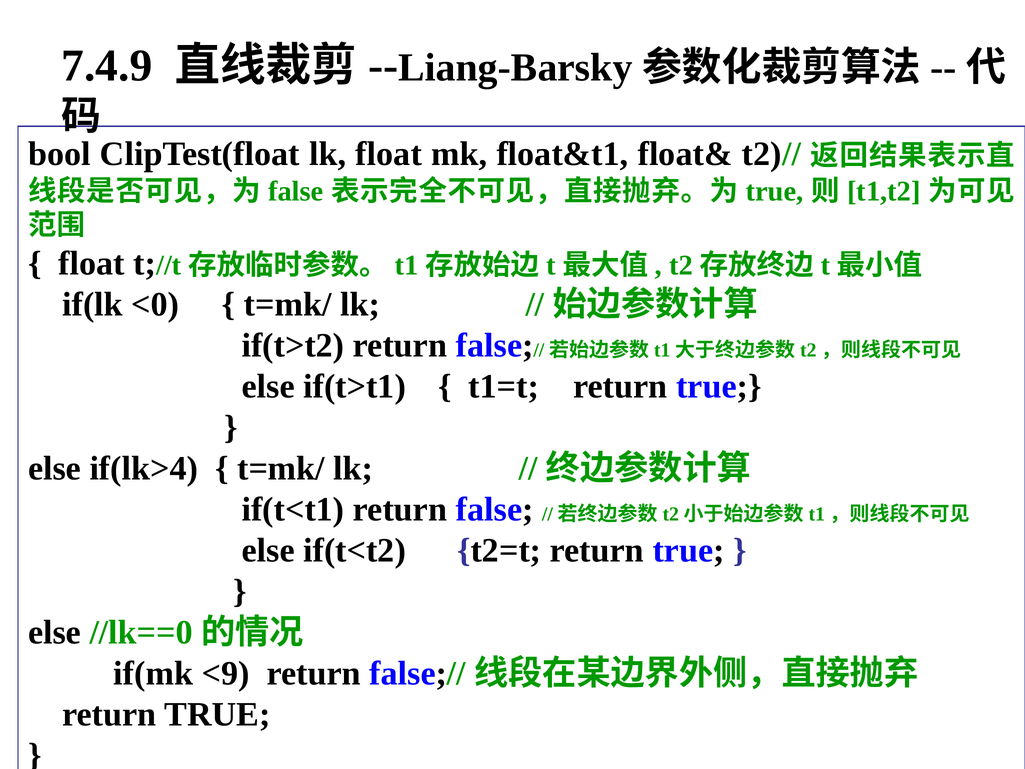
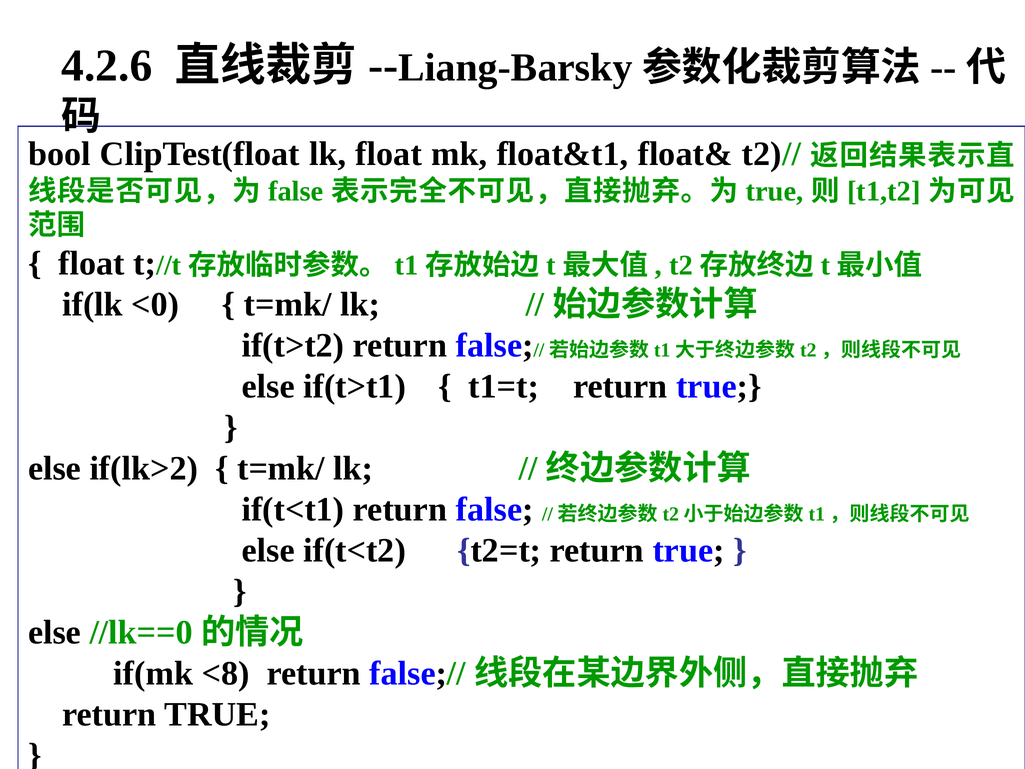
7.4.9: 7.4.9 -> 4.2.6
if(lk>4: if(lk>4 -> if(lk>2
<9: <9 -> <8
